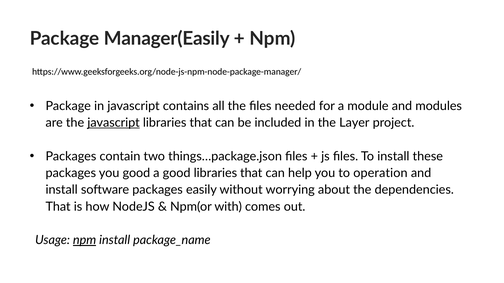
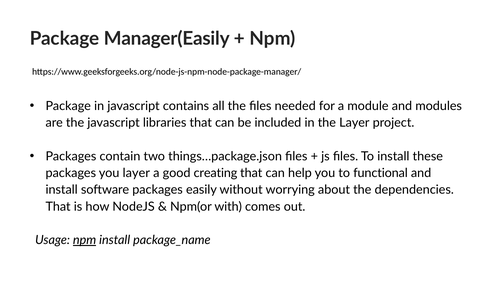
javascript at (114, 123) underline: present -> none
you good: good -> layer
good libraries: libraries -> creating
operation: operation -> functional
